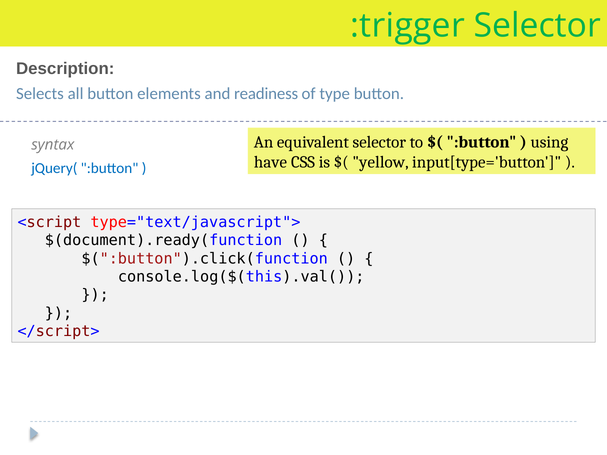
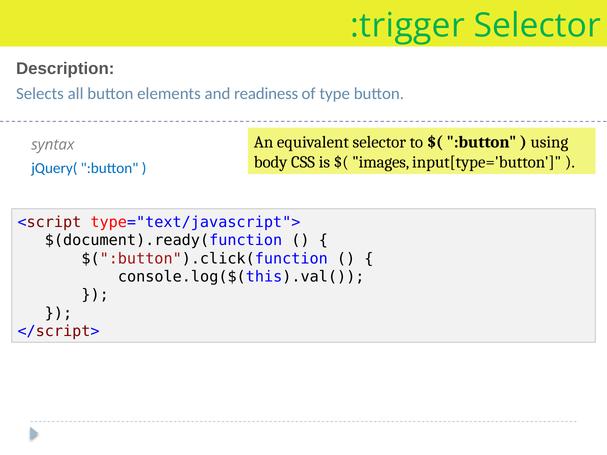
have: have -> body
yellow: yellow -> images
